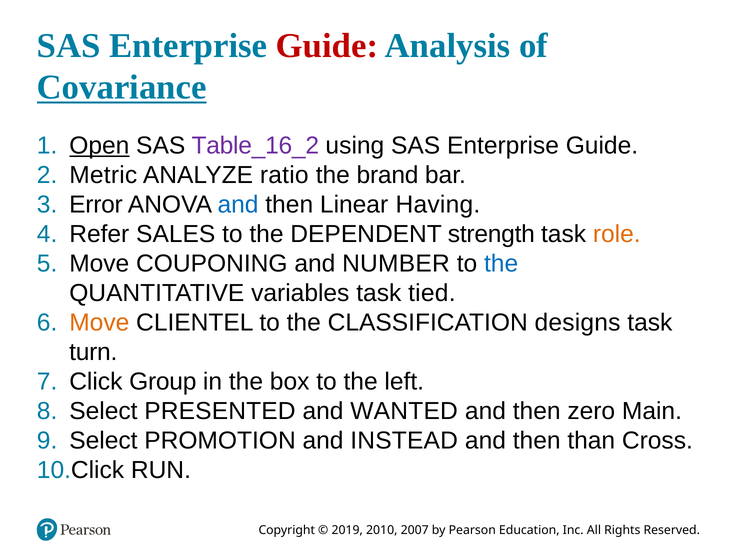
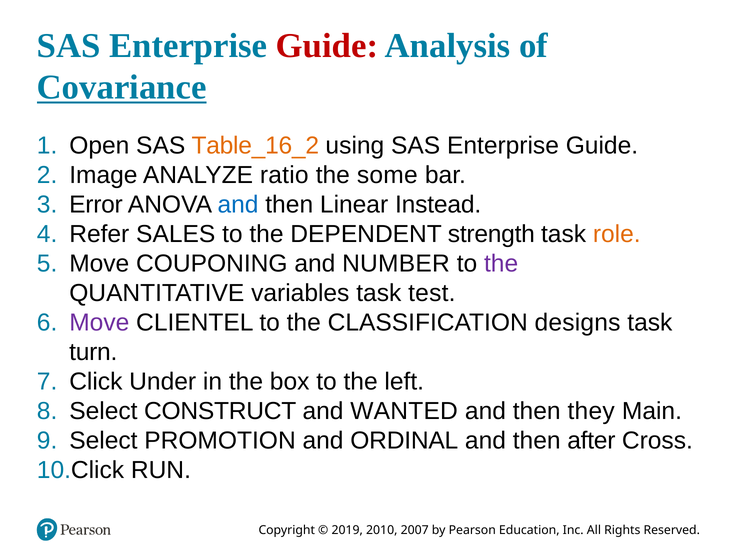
Open underline: present -> none
Table_16_2 colour: purple -> orange
Metric: Metric -> Image
brand: brand -> some
Having: Having -> Instead
the at (501, 263) colour: blue -> purple
tied: tied -> test
Move at (99, 322) colour: orange -> purple
Group: Group -> Under
PRESENTED: PRESENTED -> CONSTRUCT
zero: zero -> they
INSTEAD: INSTEAD -> ORDINAL
than: than -> after
